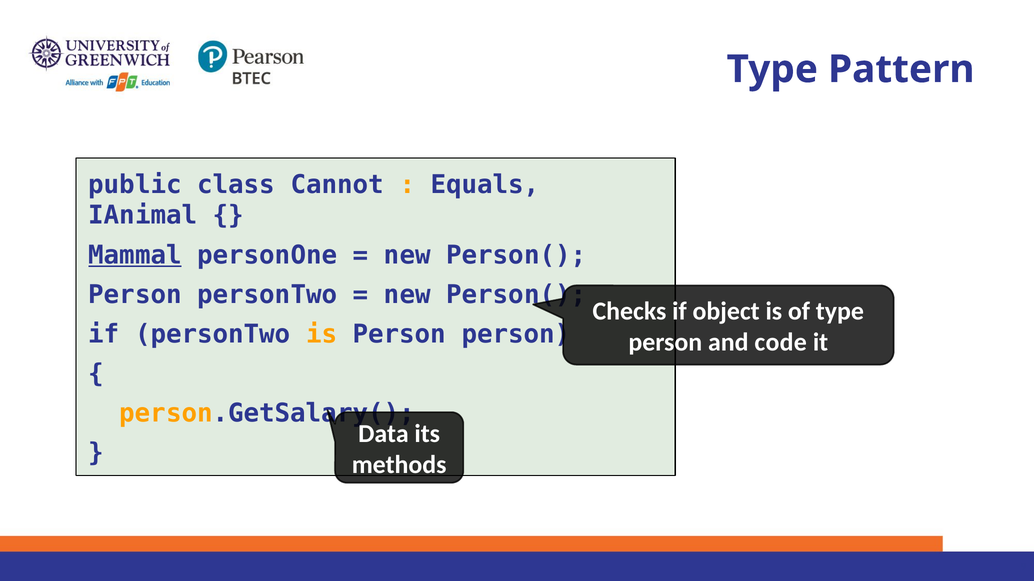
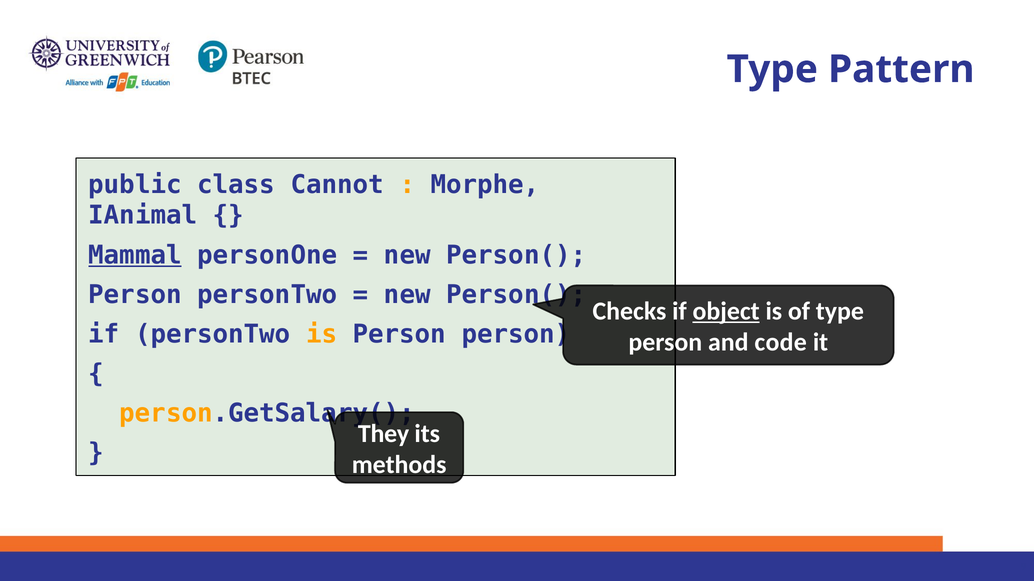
Equals: Equals -> Morphe
object underline: none -> present
Data: Data -> They
